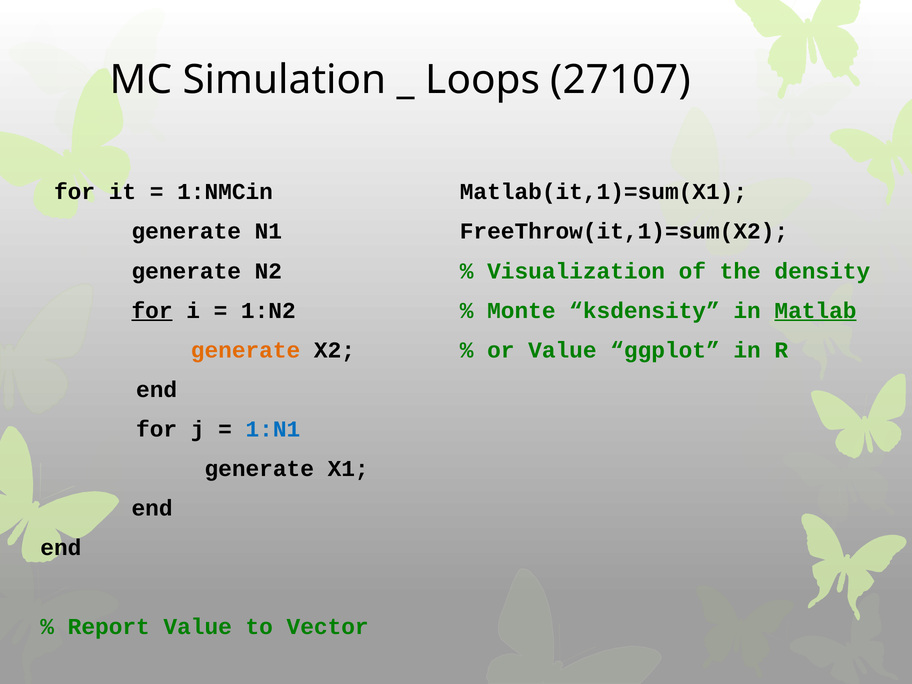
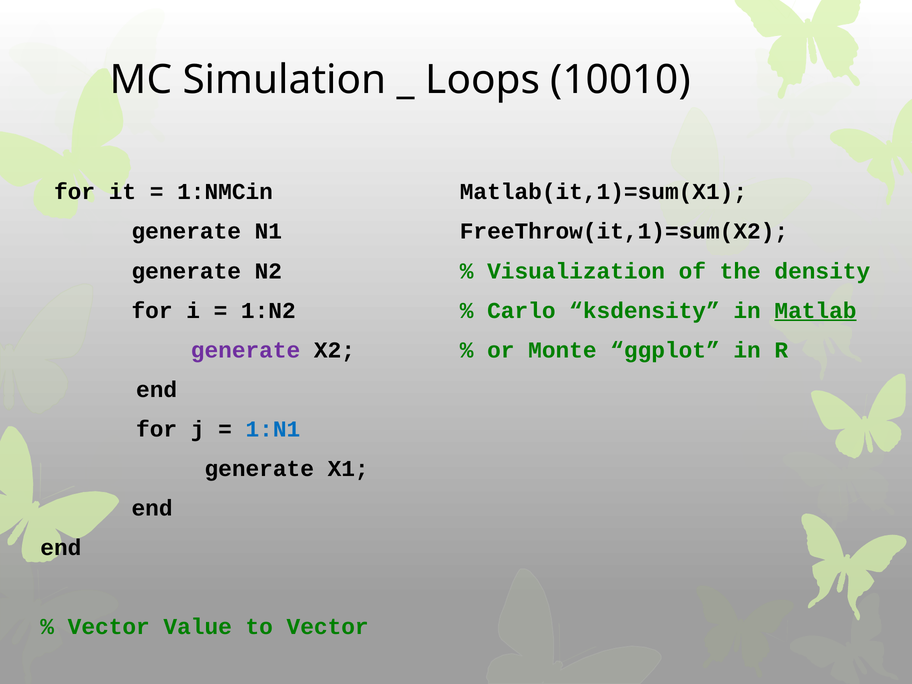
27107: 27107 -> 10010
for at (152, 311) underline: present -> none
Monte: Monte -> Carlo
generate at (246, 350) colour: orange -> purple
or Value: Value -> Monte
Report at (109, 627): Report -> Vector
